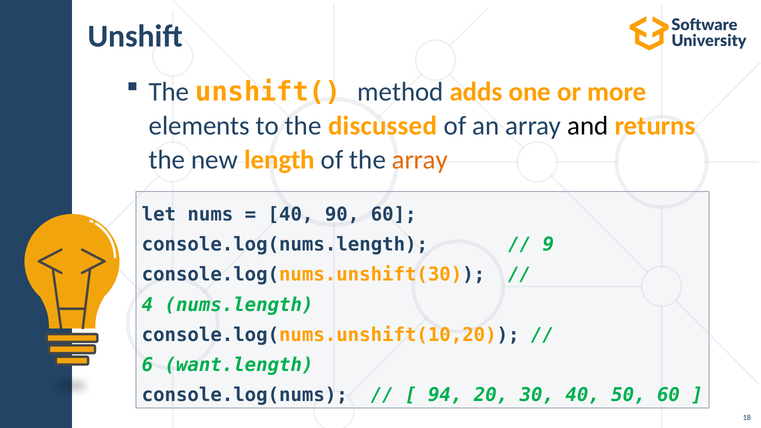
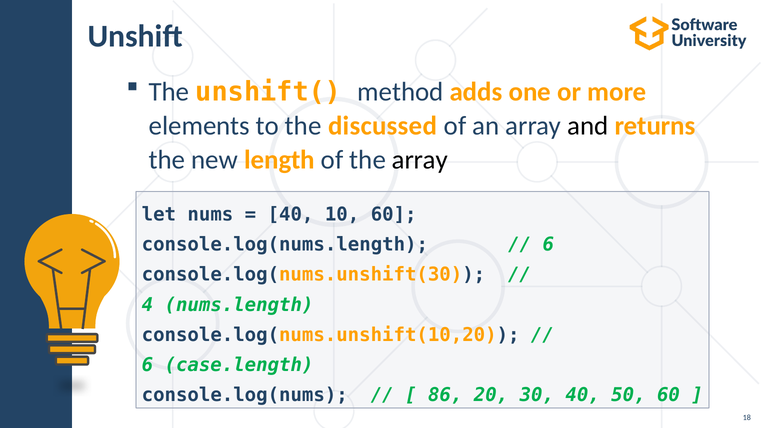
array at (420, 160) colour: orange -> black
90: 90 -> 10
9 at (548, 245): 9 -> 6
want.length: want.length -> case.length
94: 94 -> 86
